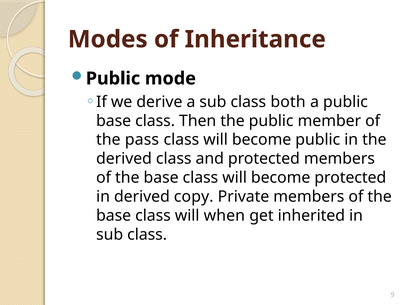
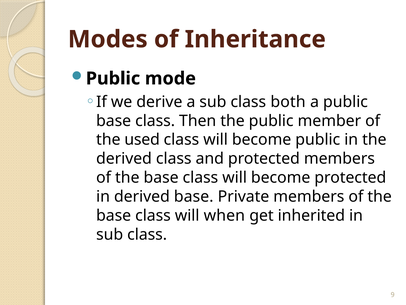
pass: pass -> used
derived copy: copy -> base
